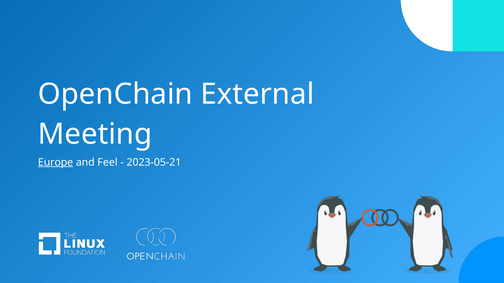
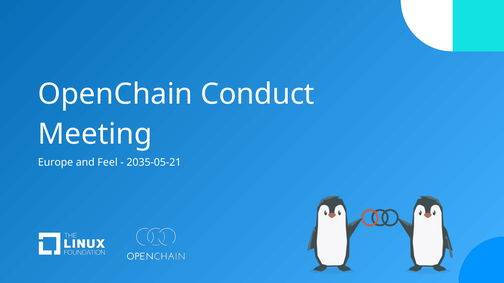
External: External -> Conduct
Europe underline: present -> none
2023-05-21: 2023-05-21 -> 2035-05-21
